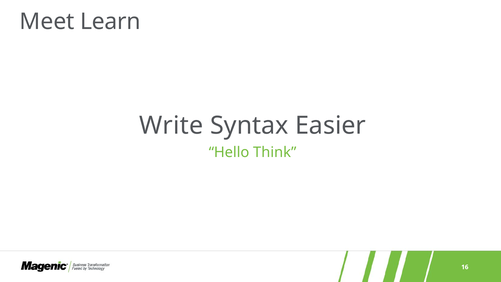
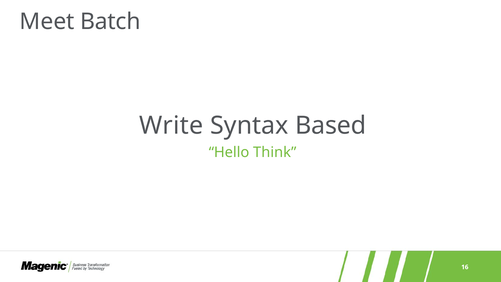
Learn: Learn -> Batch
Easier: Easier -> Based
